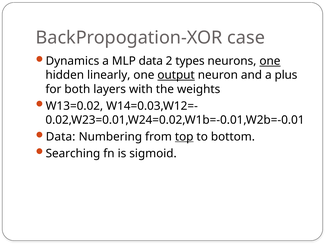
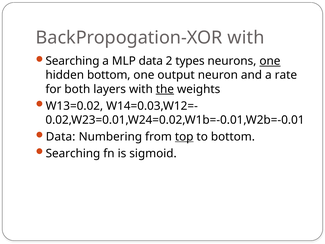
BackPropogation-XOR case: case -> with
Dynamics at (72, 61): Dynamics -> Searching
hidden linearly: linearly -> bottom
output underline: present -> none
plus: plus -> rate
the underline: none -> present
